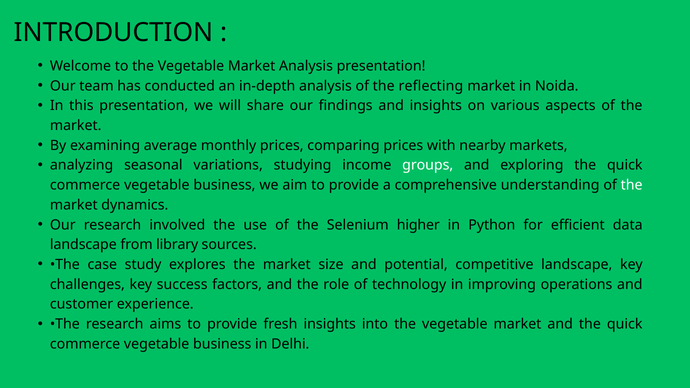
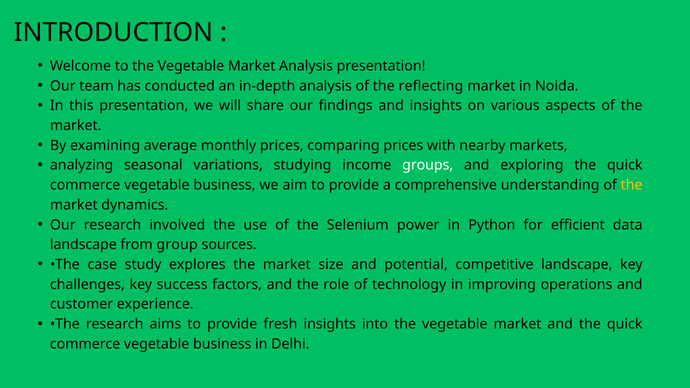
the at (632, 185) colour: white -> yellow
higher: higher -> power
library: library -> group
